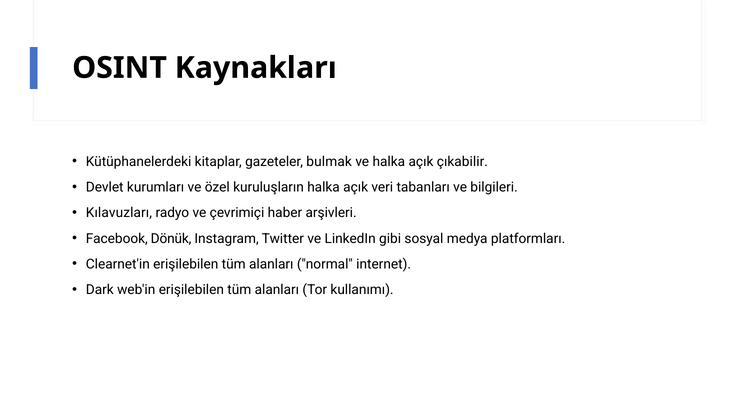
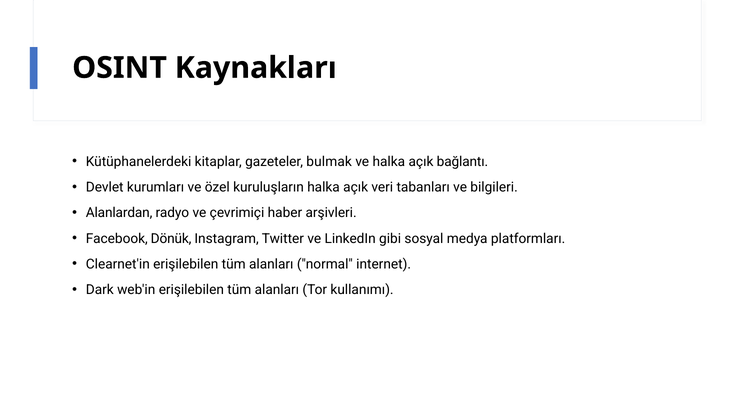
çıkabilir: çıkabilir -> bağlantı
Kılavuzları: Kılavuzları -> Alanlardan
